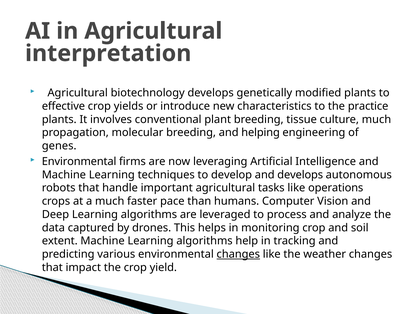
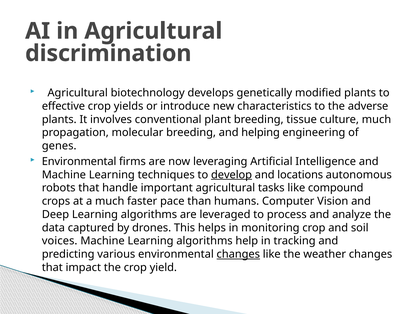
interpretation: interpretation -> discrimination
practice: practice -> adverse
develop underline: none -> present
and develops: develops -> locations
operations: operations -> compound
extent: extent -> voices
